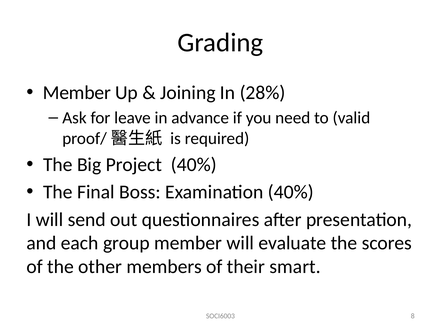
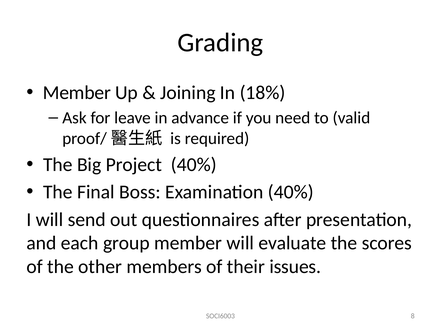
28%: 28% -> 18%
smart: smart -> issues
